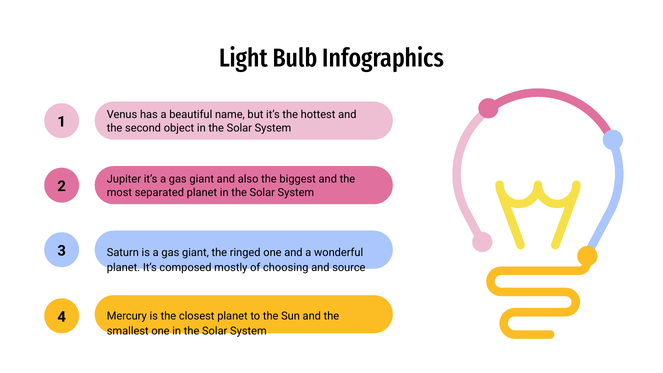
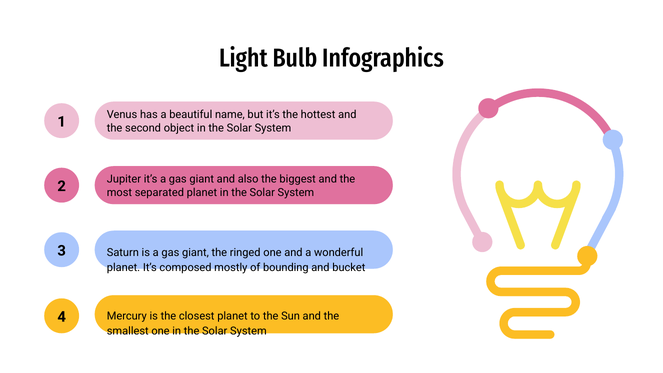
choosing: choosing -> bounding
source: source -> bucket
